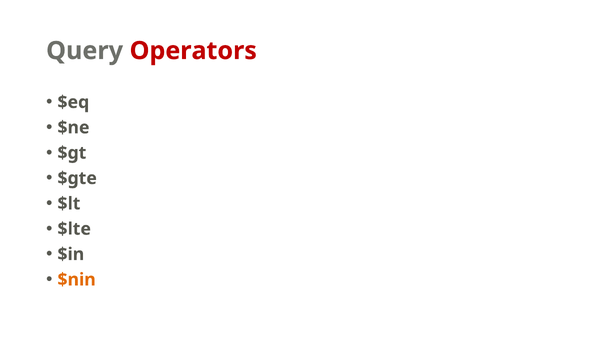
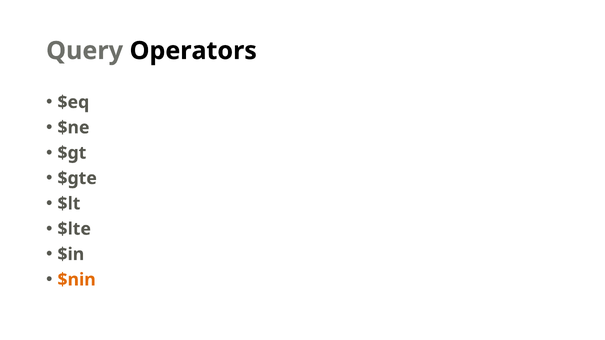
Operators colour: red -> black
